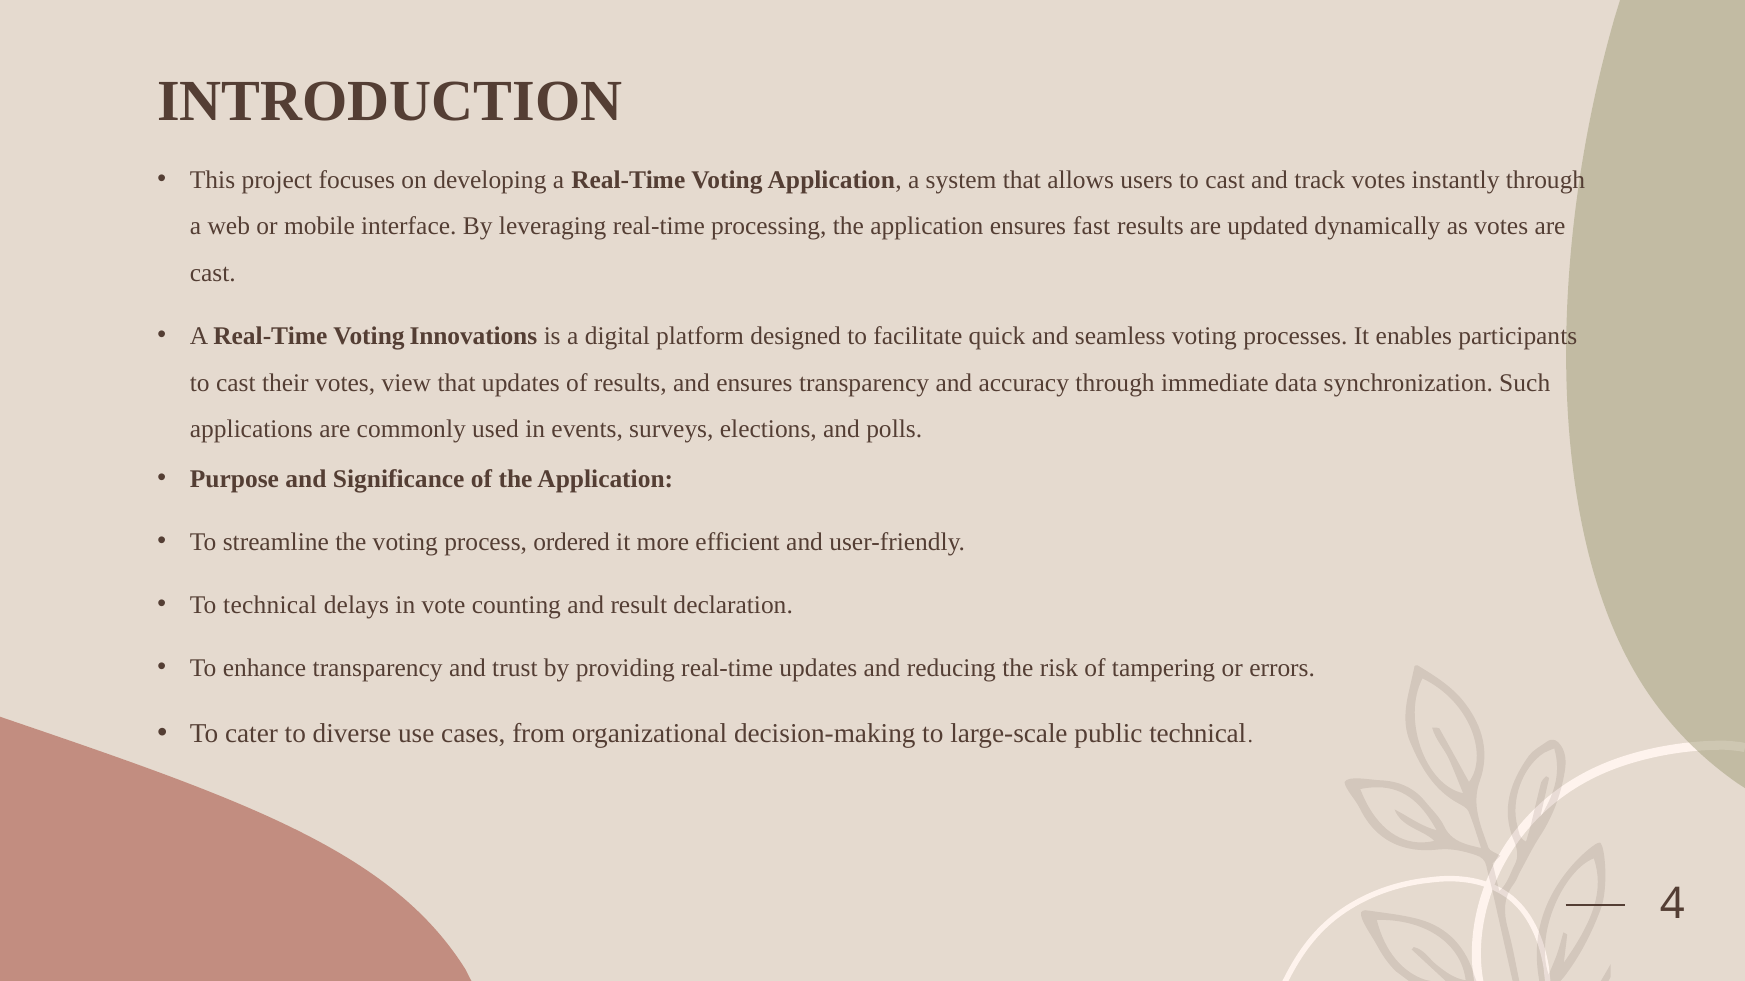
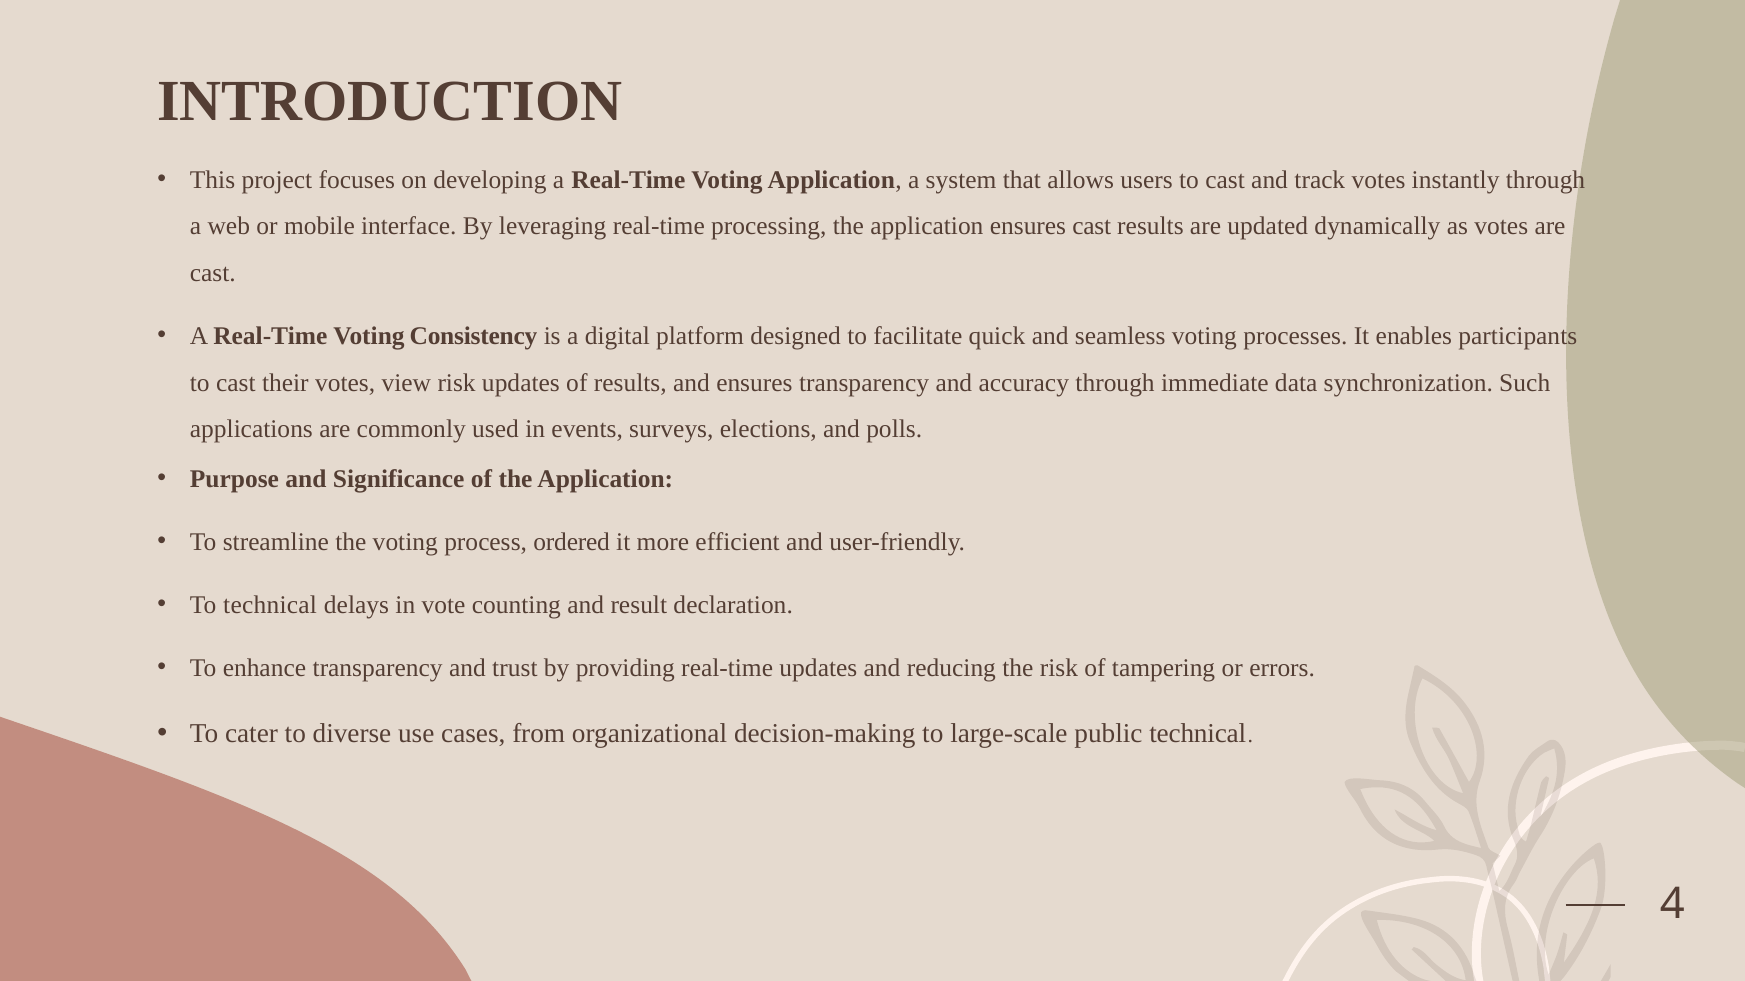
ensures fast: fast -> cast
Innovations: Innovations -> Consistency
view that: that -> risk
